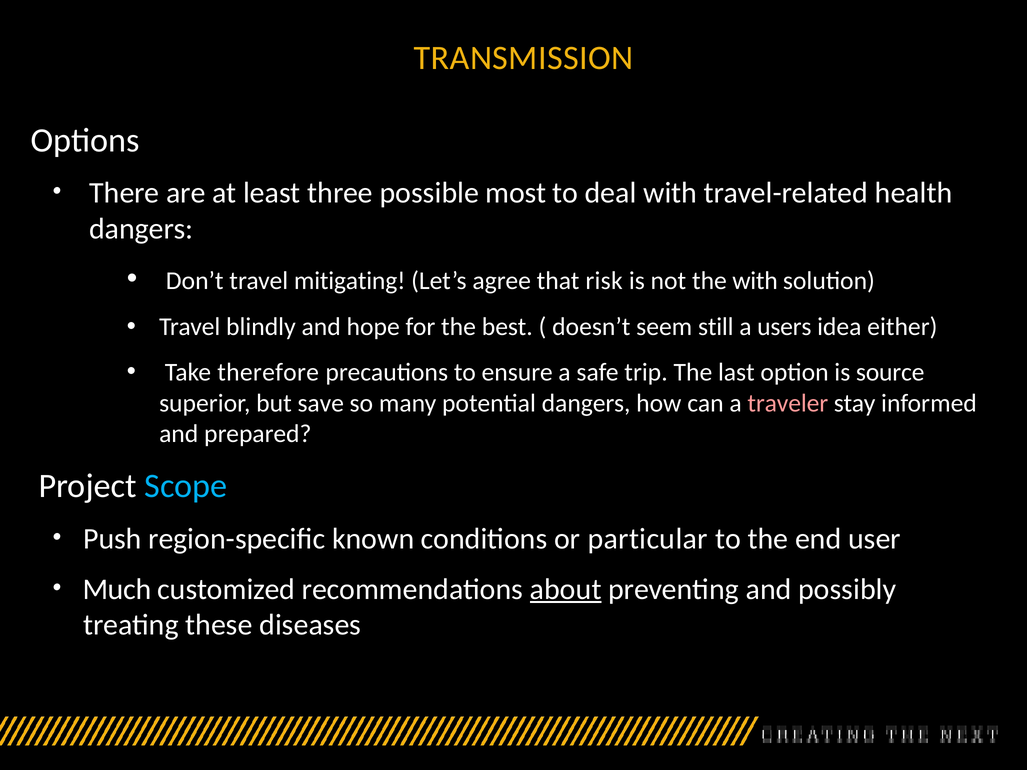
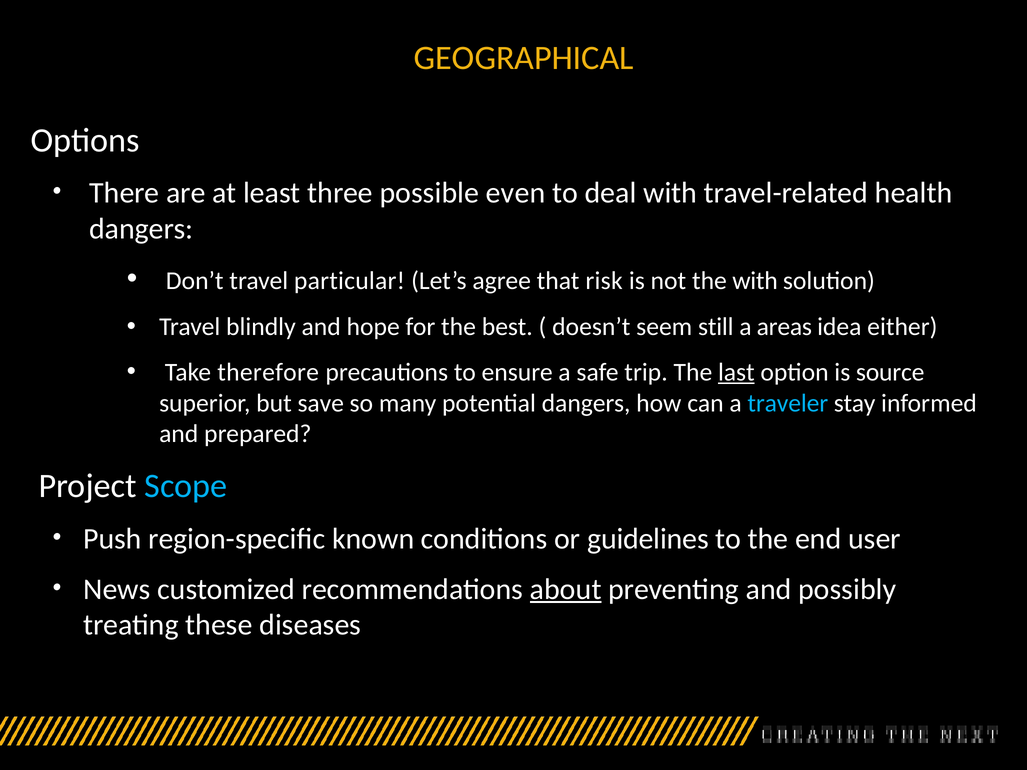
TRANSMISSION: TRANSMISSION -> GEOGRAPHICAL
most: most -> even
mitigating: mitigating -> particular
users: users -> areas
last underline: none -> present
traveler colour: pink -> light blue
particular: particular -> guidelines
Much: Much -> News
